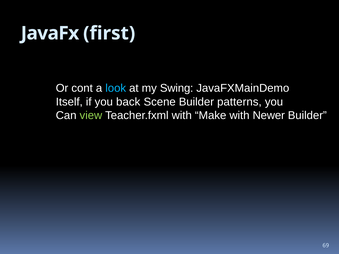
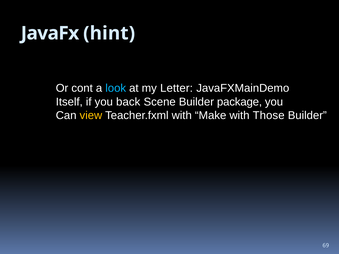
first: first -> hint
Swing: Swing -> Letter
patterns: patterns -> package
view colour: light green -> yellow
Newer: Newer -> Those
